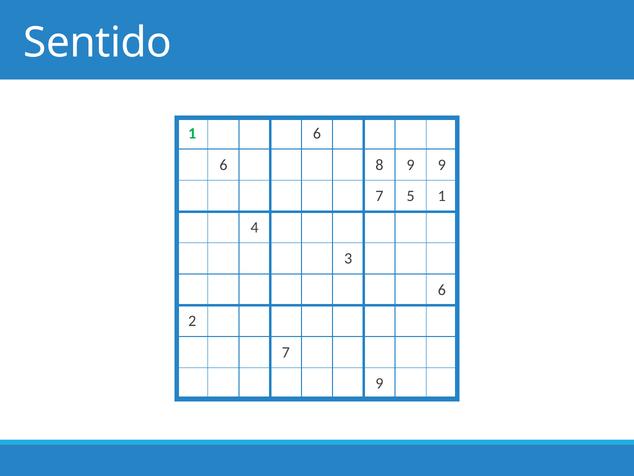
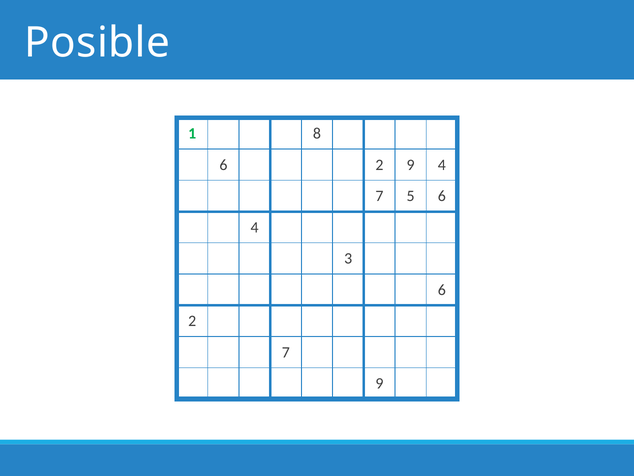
Sentido: Sentido -> Posible
1 6: 6 -> 8
8 at (379, 165): 8 -> 2
9 9: 9 -> 4
5 1: 1 -> 6
